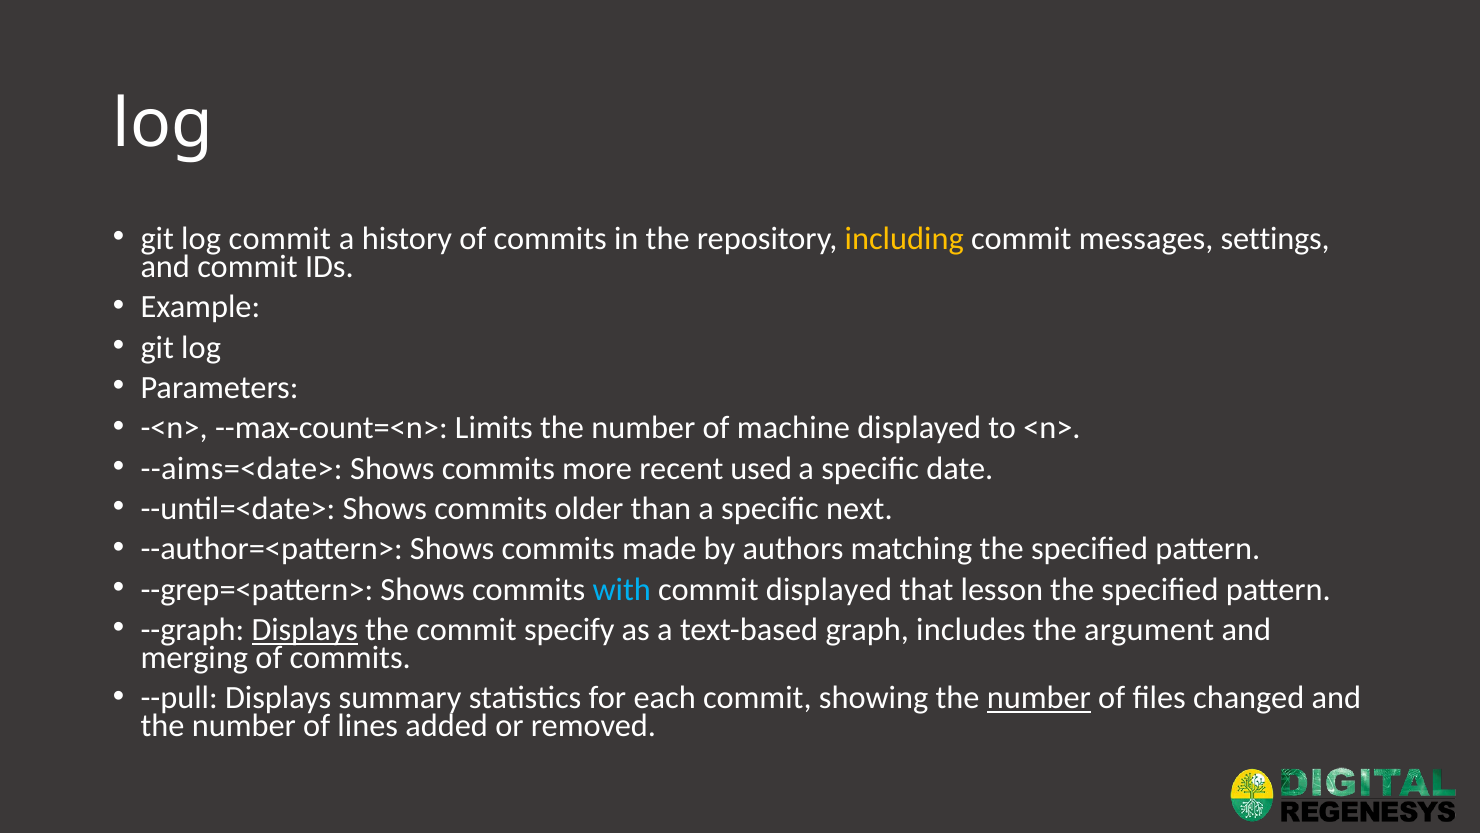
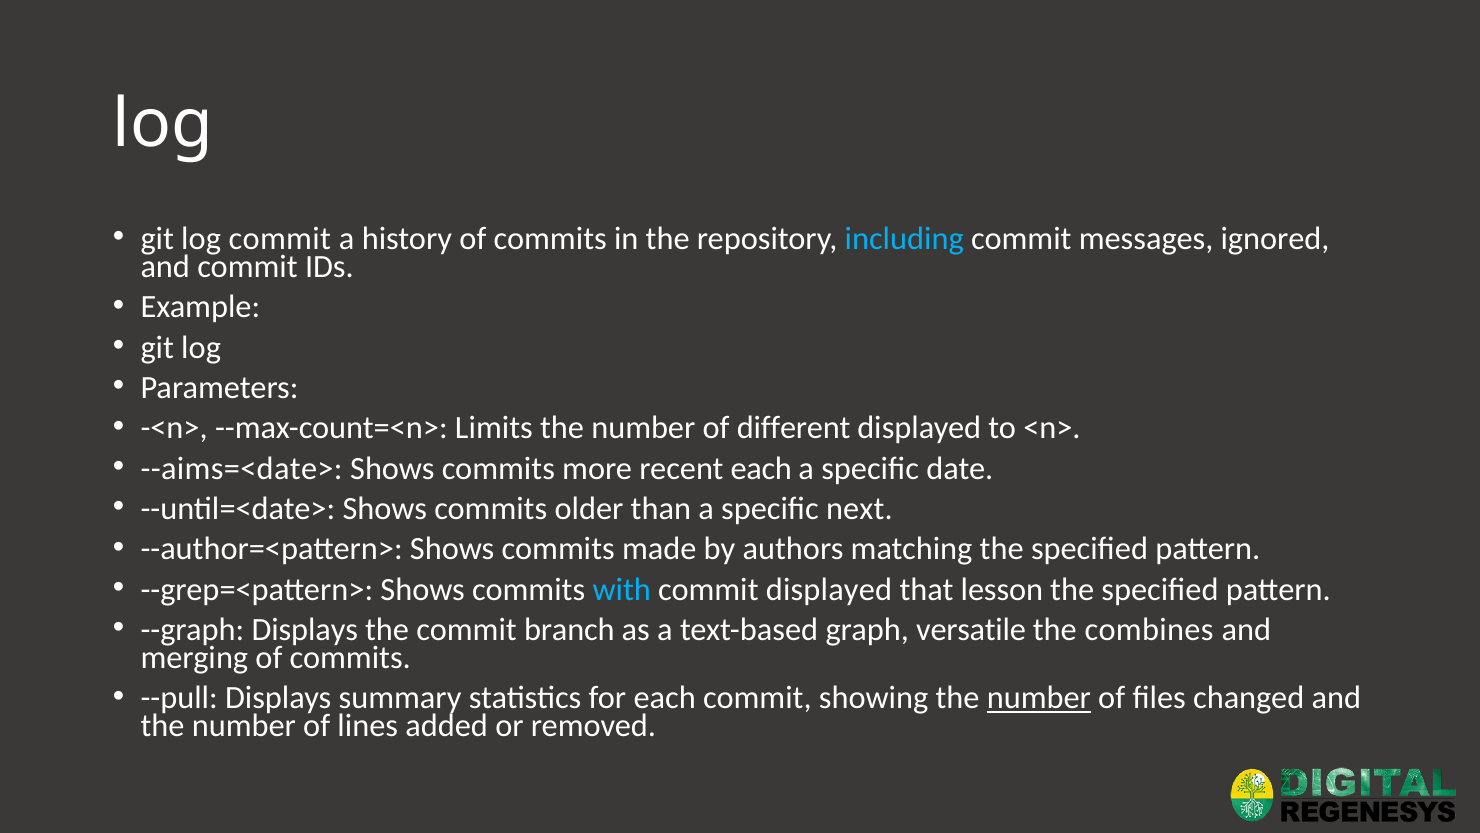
including colour: yellow -> light blue
settings: settings -> ignored
machine: machine -> different
recent used: used -> each
Displays at (305, 629) underline: present -> none
specify: specify -> branch
includes: includes -> versatile
argument: argument -> combines
